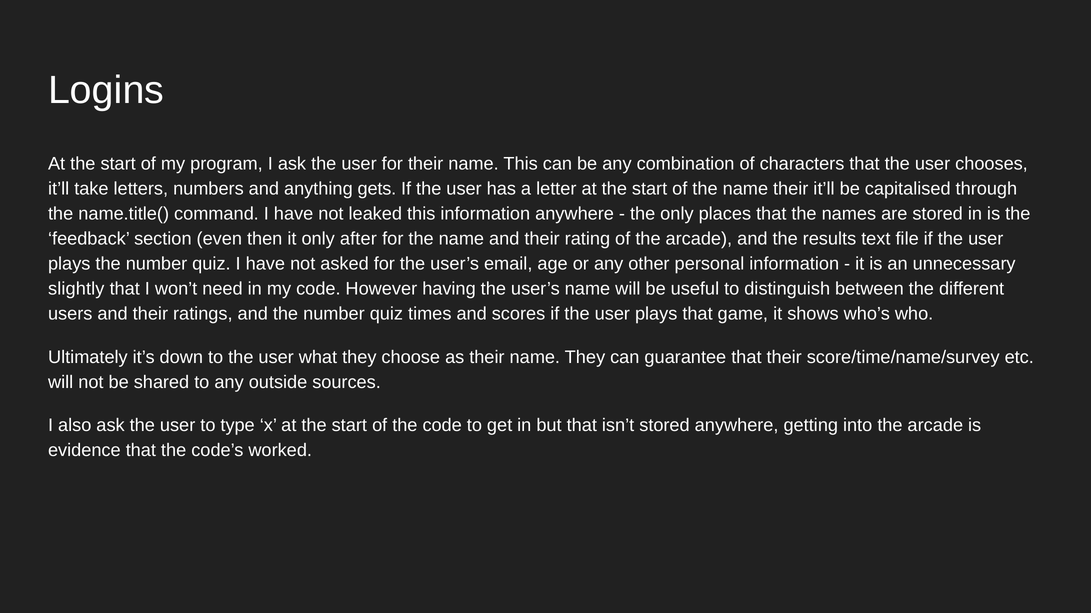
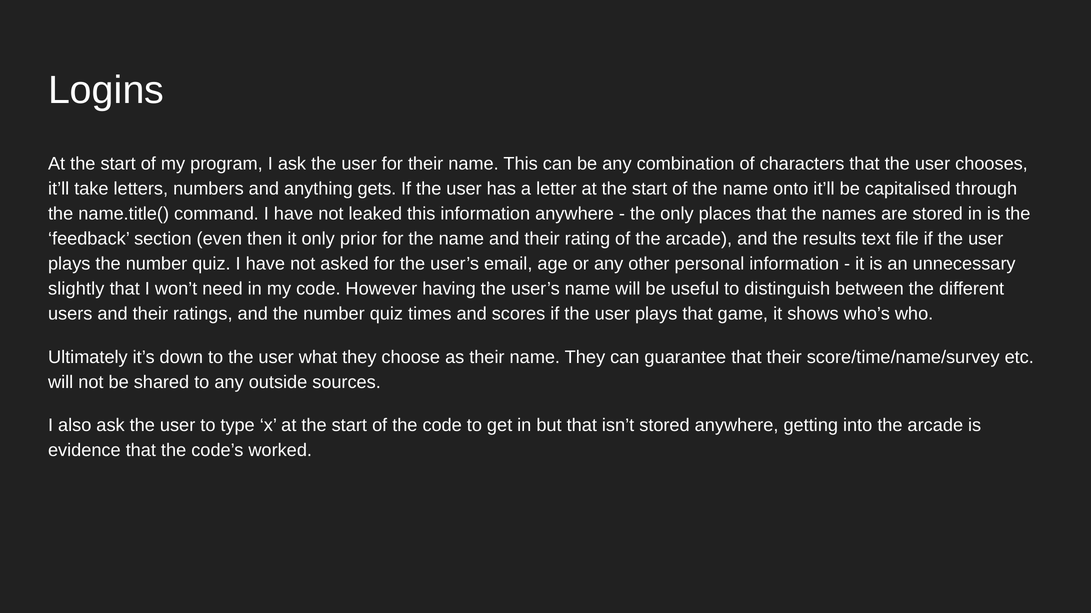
name their: their -> onto
after: after -> prior
